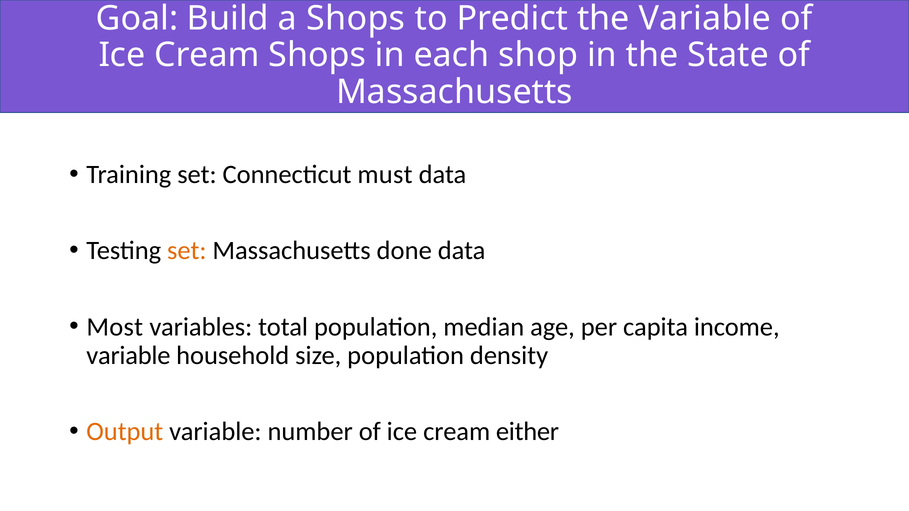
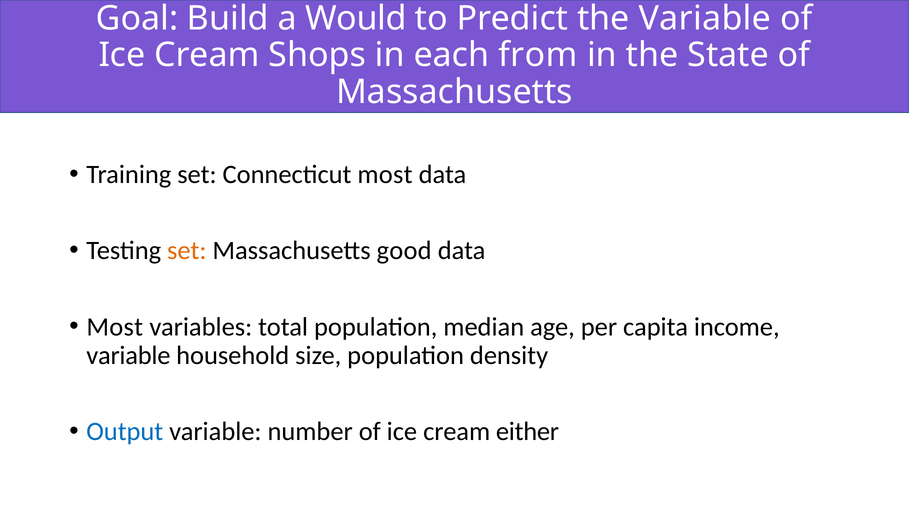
a Shops: Shops -> Would
shop: shop -> from
Connecticut must: must -> most
done: done -> good
Output colour: orange -> blue
